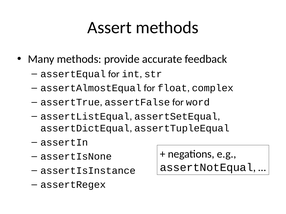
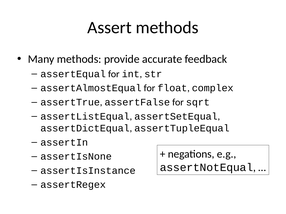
word: word -> sqrt
